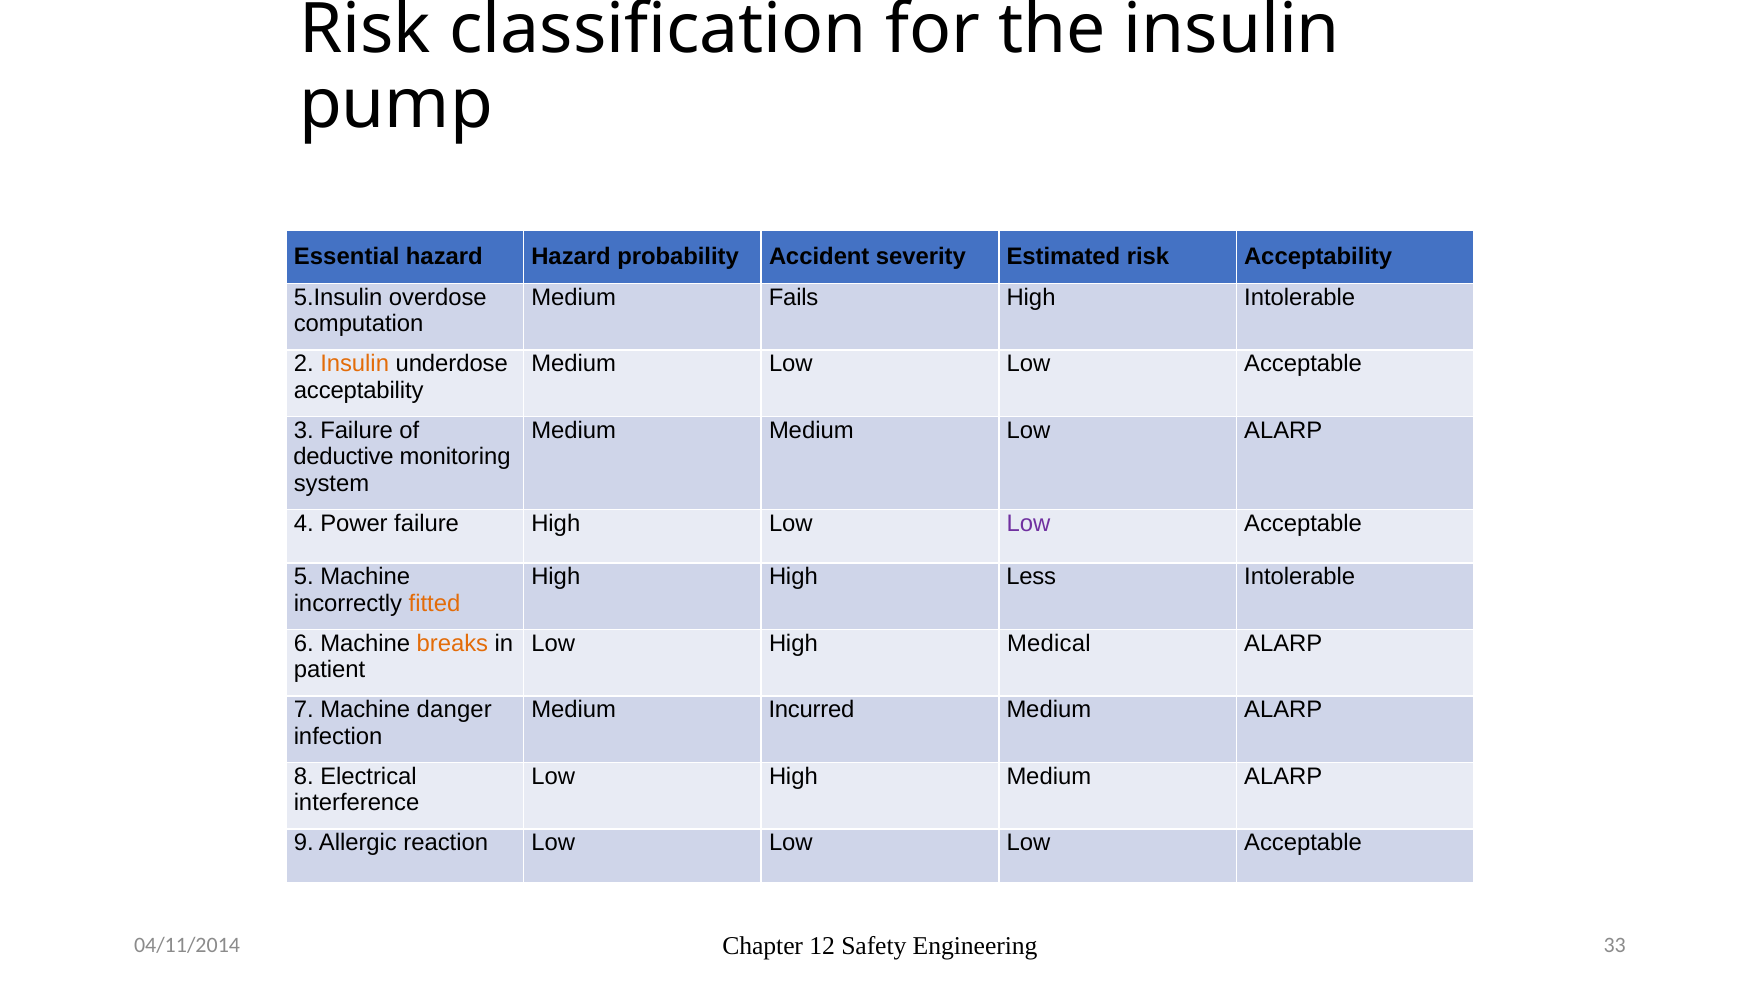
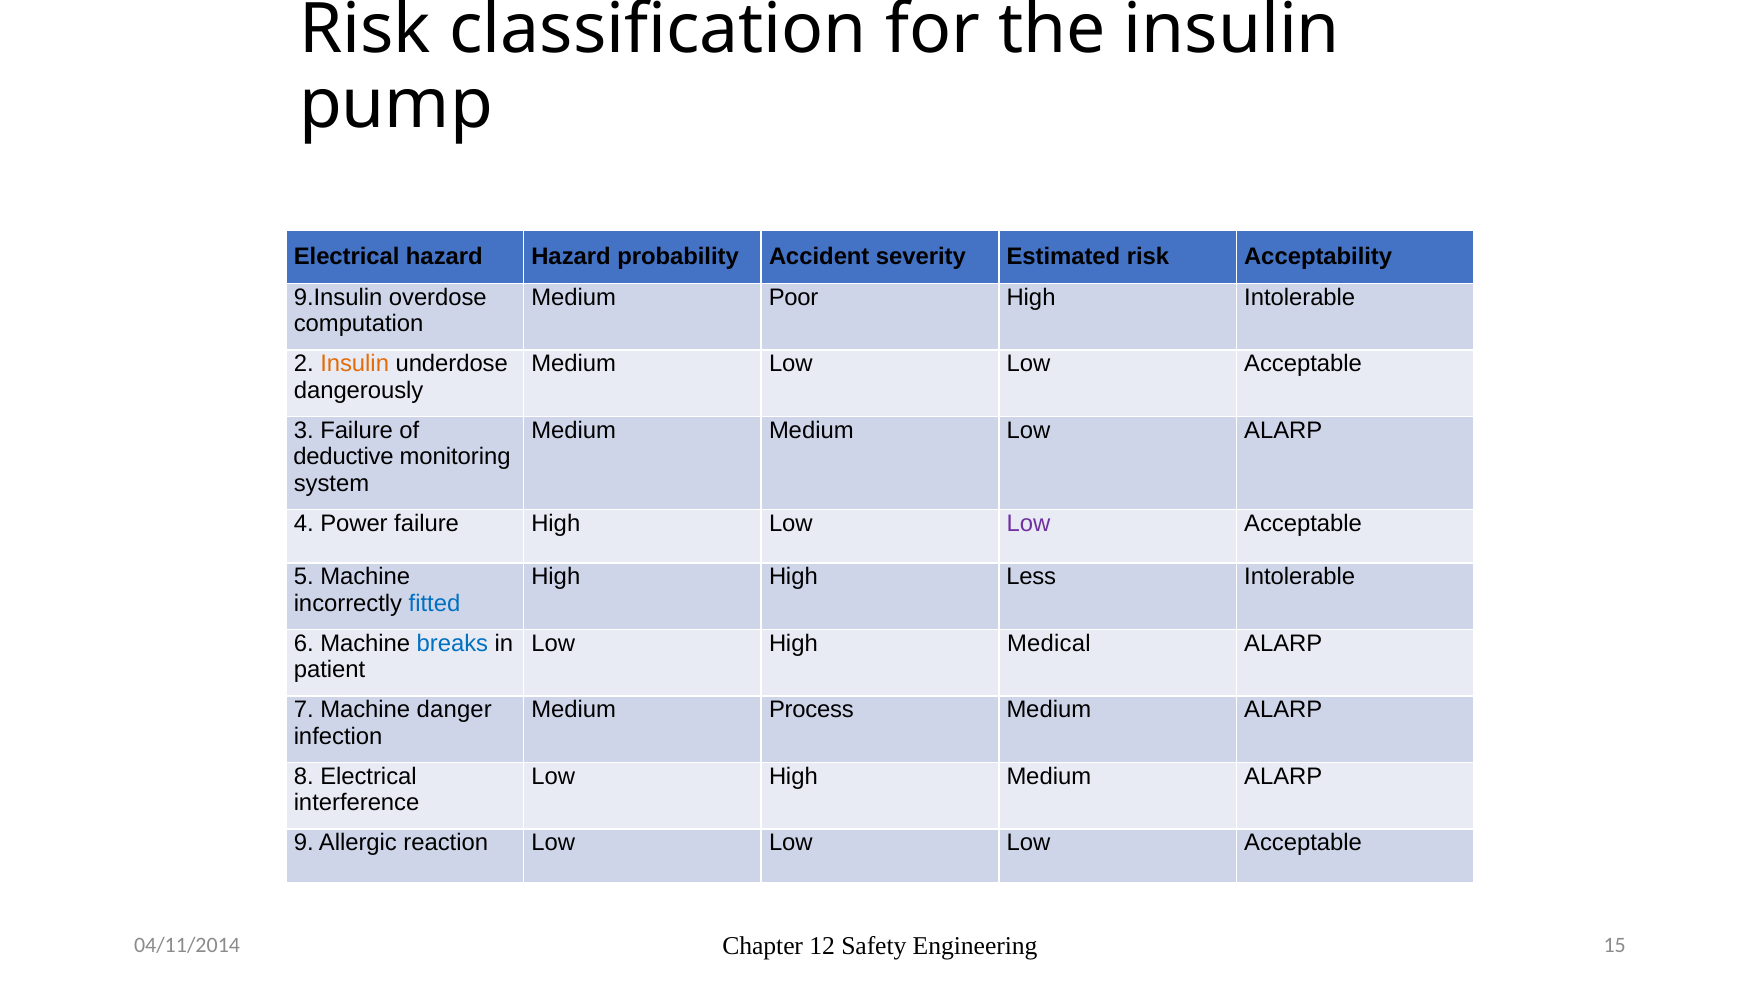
Essential at (347, 257): Essential -> Electrical
5.Insulin: 5.Insulin -> 9.Insulin
Fails: Fails -> Poor
acceptability at (359, 390): acceptability -> dangerously
fitted colour: orange -> blue
breaks colour: orange -> blue
Incurred: Incurred -> Process
33: 33 -> 15
